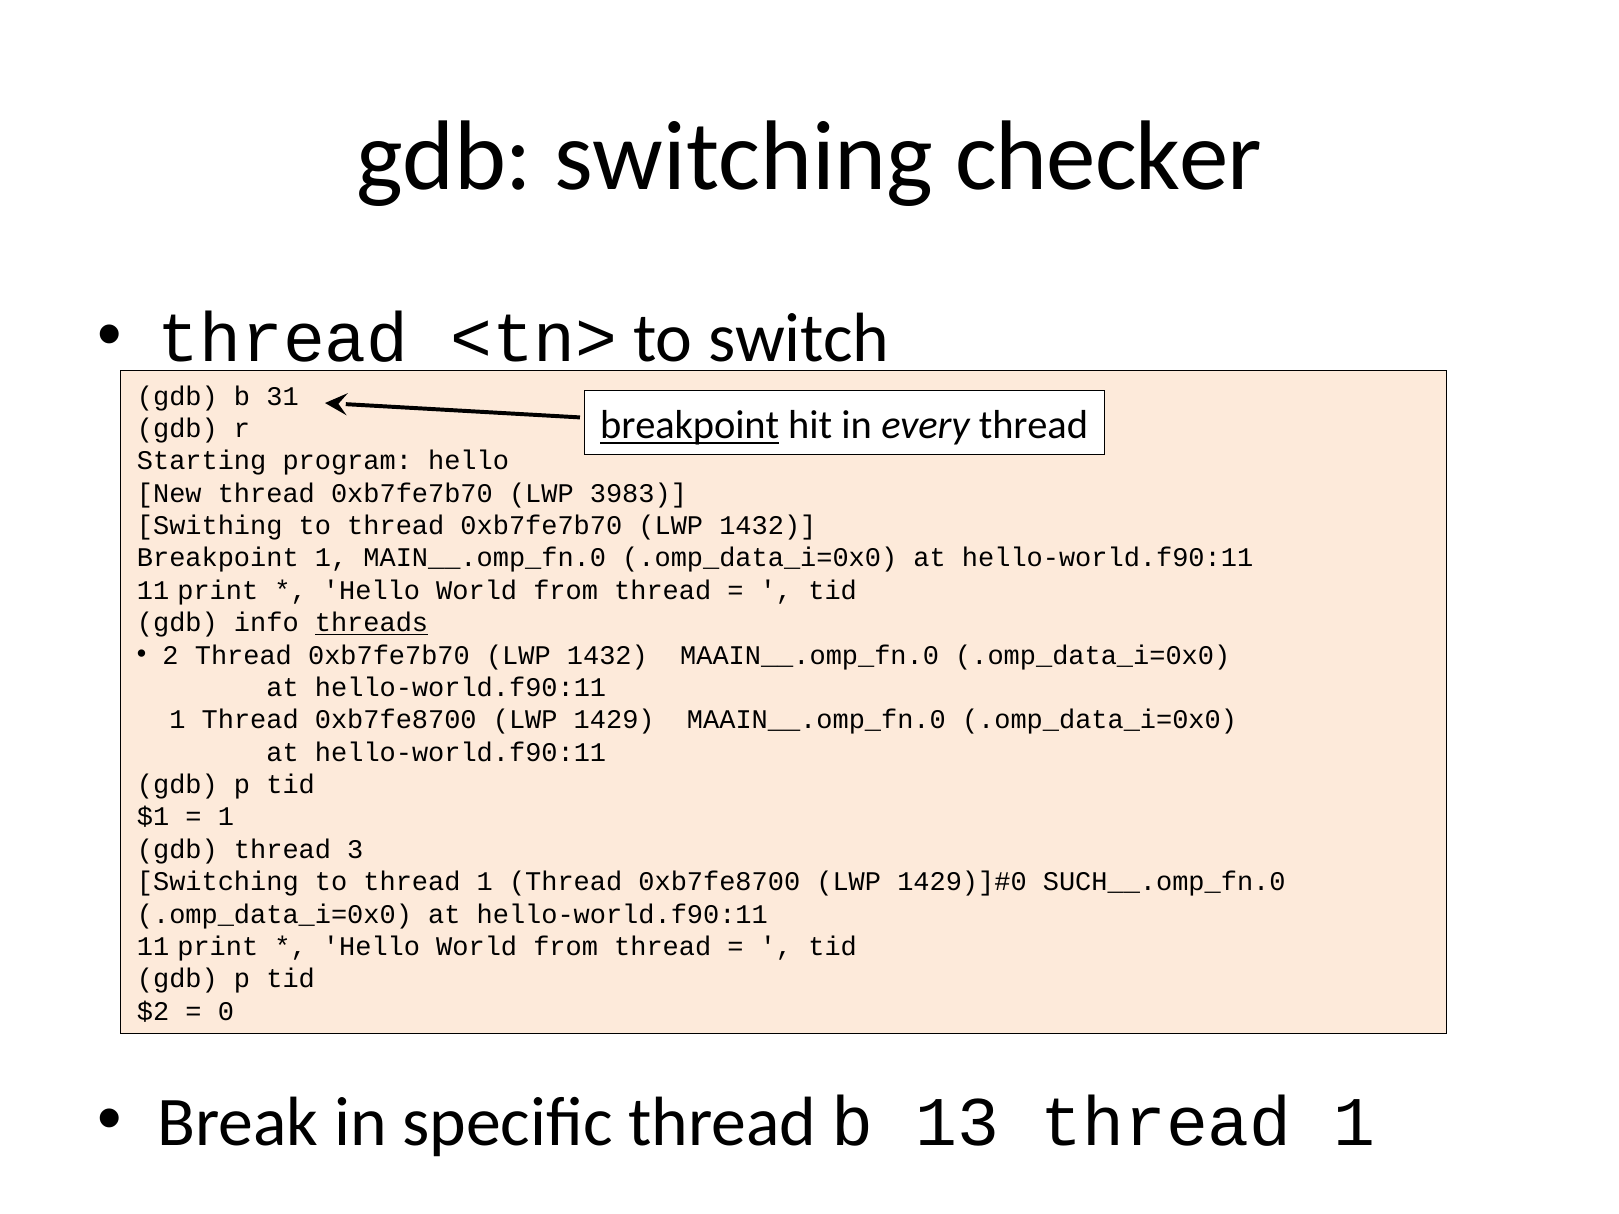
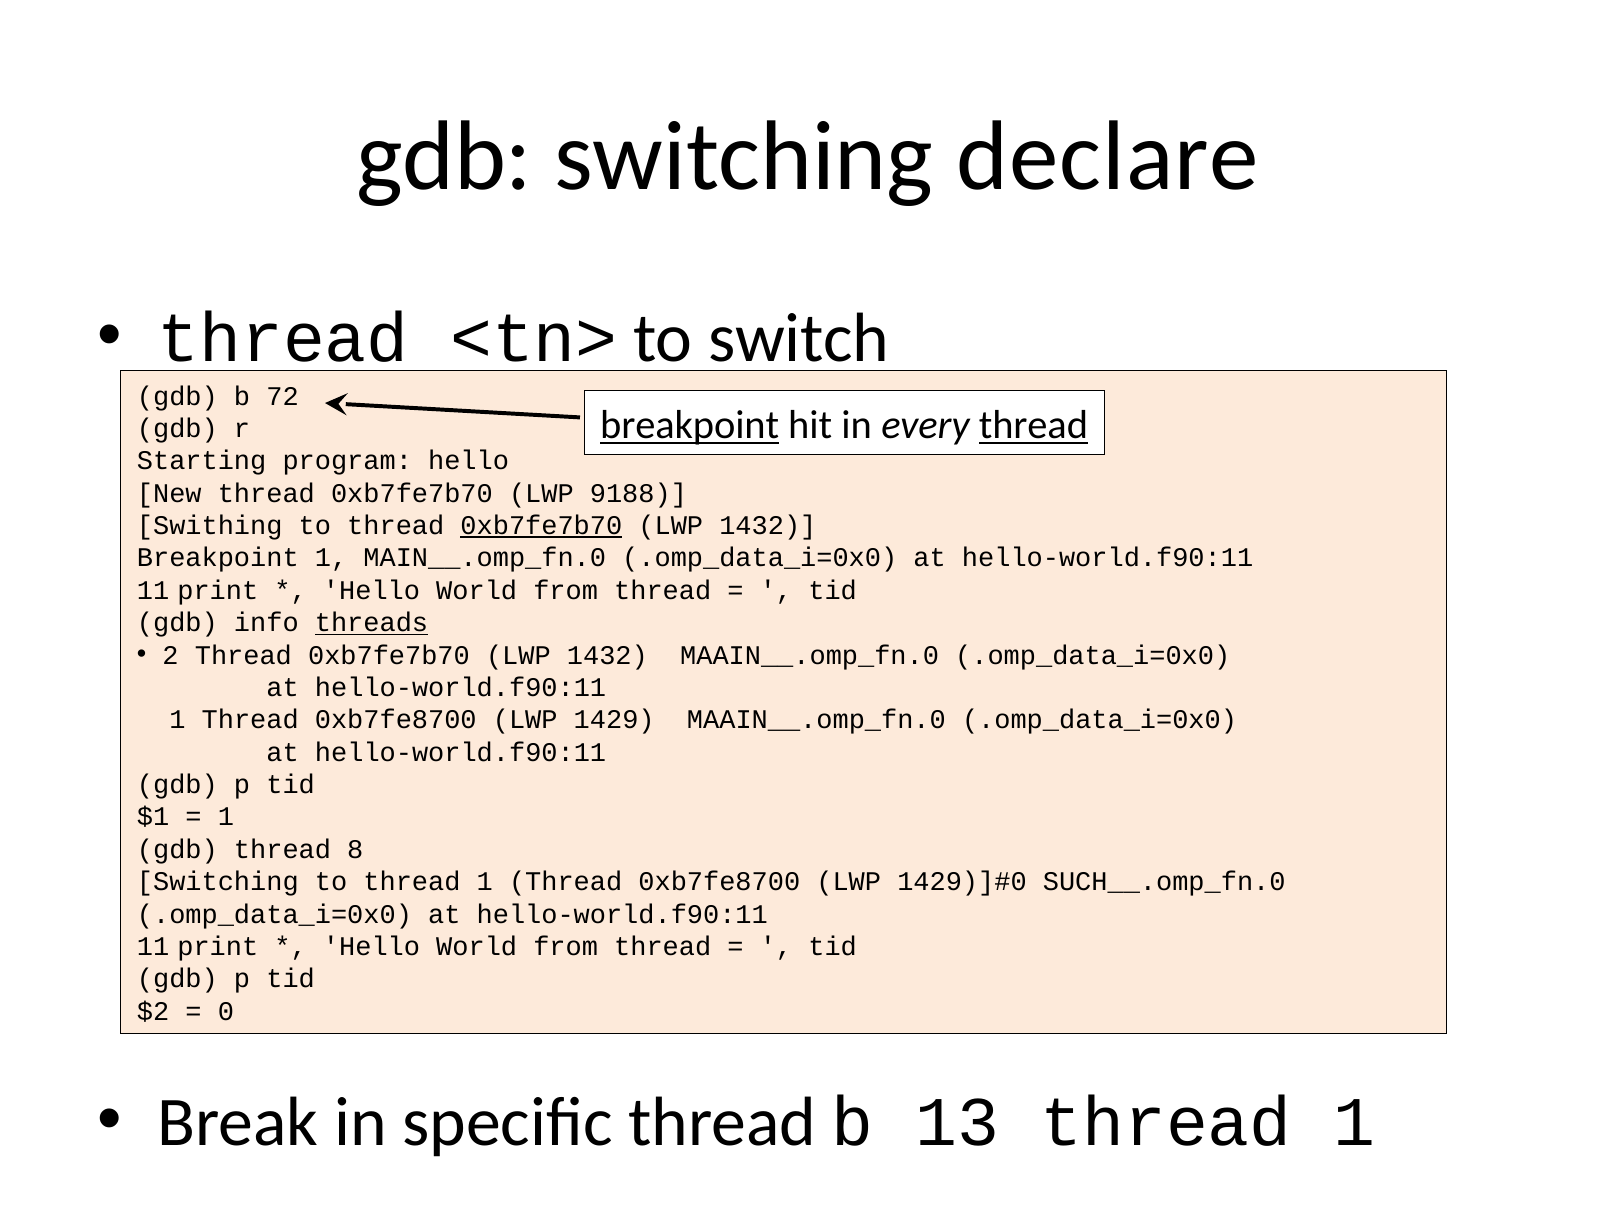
checker: checker -> declare
31: 31 -> 72
thread at (1033, 425) underline: none -> present
3983: 3983 -> 9188
0xb7fe7b70 at (541, 526) underline: none -> present
3: 3 -> 8
